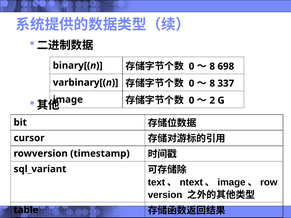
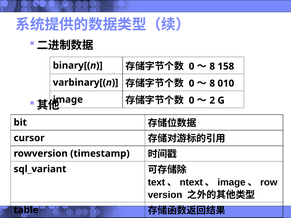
698: 698 -> 158
337: 337 -> 010
